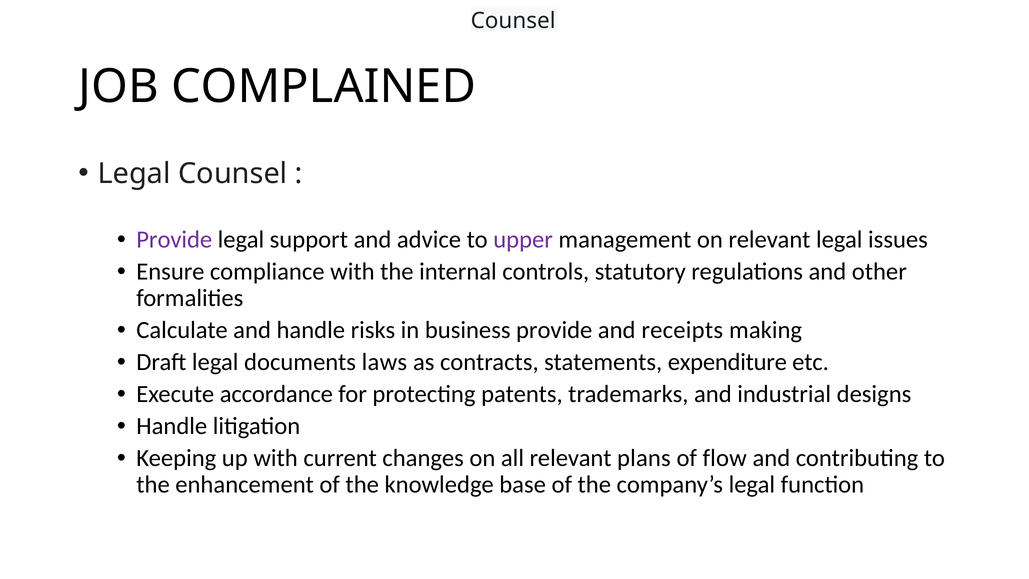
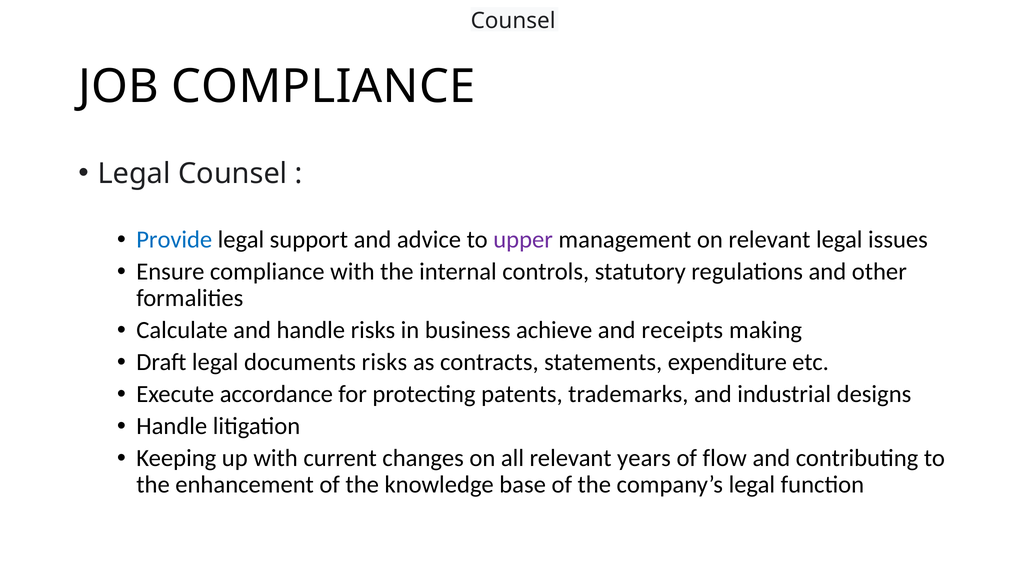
JOB COMPLAINED: COMPLAINED -> COMPLIANCE
Provide at (174, 240) colour: purple -> blue
business provide: provide -> achieve
documents laws: laws -> risks
plans: plans -> years
